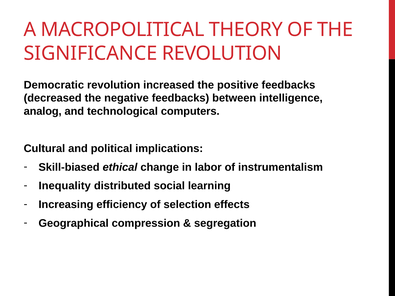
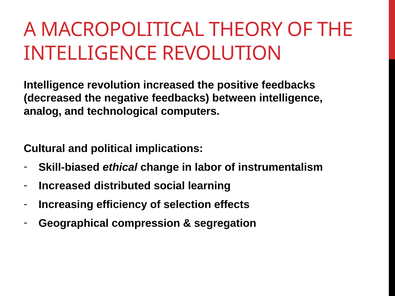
SIGNIFICANCE at (91, 53): SIGNIFICANCE -> INTELLIGENCE
Democratic at (54, 85): Democratic -> Intelligence
Inequality at (65, 186): Inequality -> Increased
